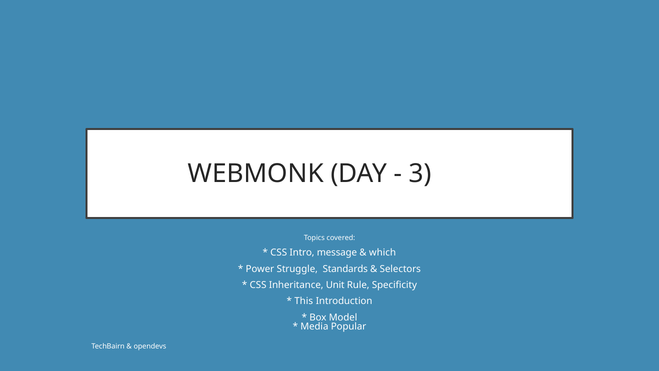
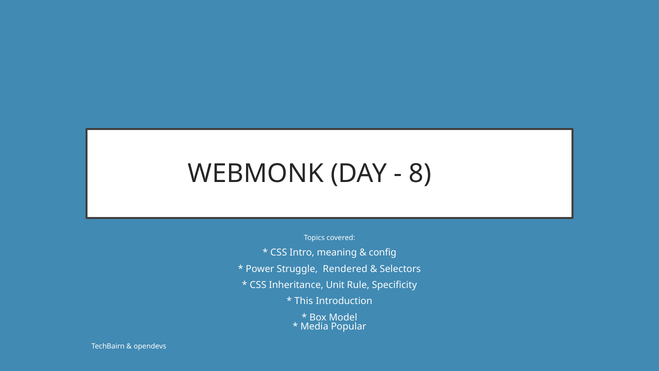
3: 3 -> 8
message: message -> meaning
which: which -> config
Standards: Standards -> Rendered
